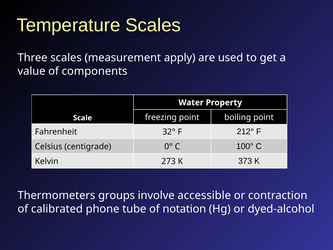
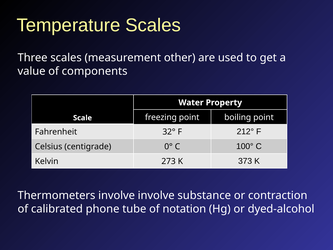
apply: apply -> other
Thermometers groups: groups -> involve
accessible: accessible -> substance
